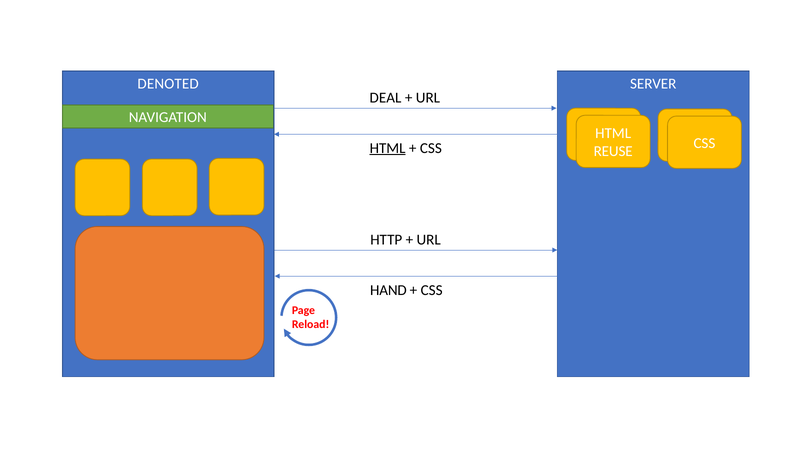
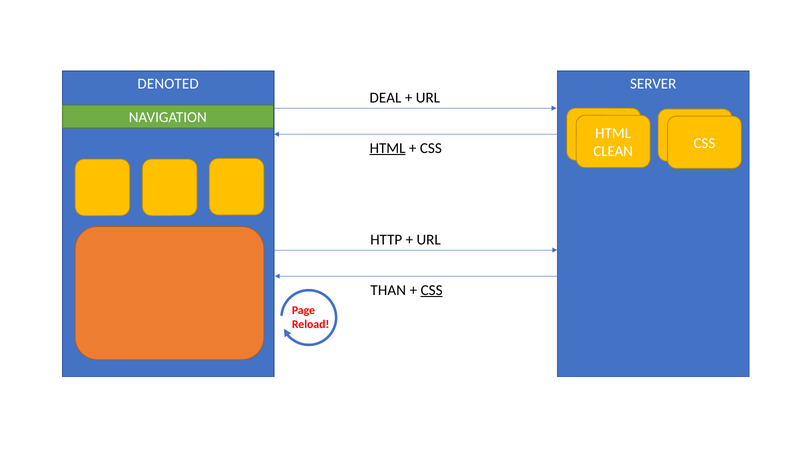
REUSE: REUSE -> CLEAN
HAND: HAND -> THAN
CSS at (432, 290) underline: none -> present
